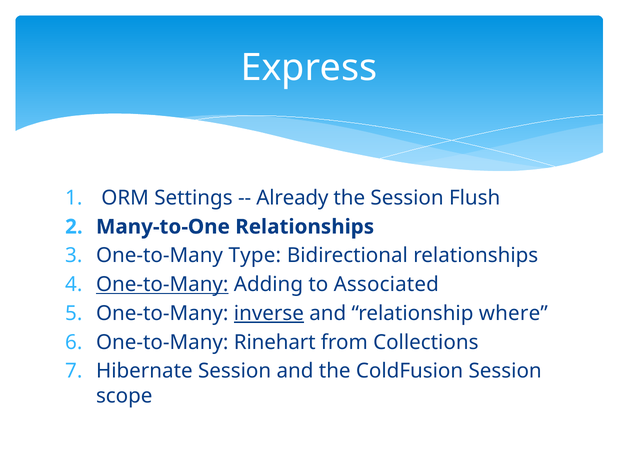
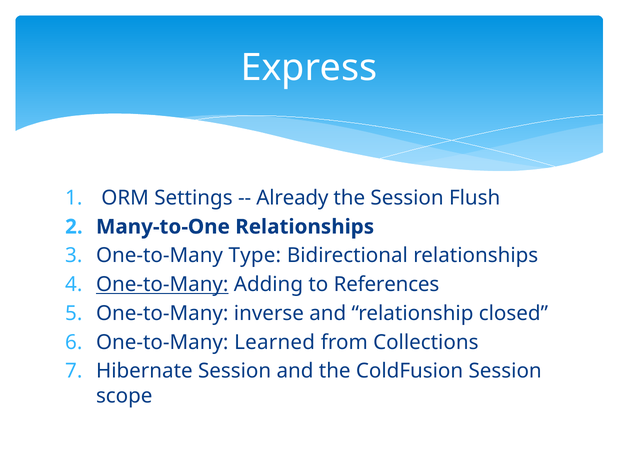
Associated: Associated -> References
inverse underline: present -> none
where: where -> closed
Rinehart: Rinehart -> Learned
